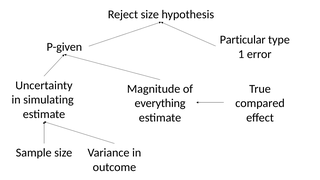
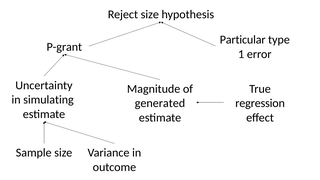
P-given: P-given -> P-grant
everything: everything -> generated
compared: compared -> regression
